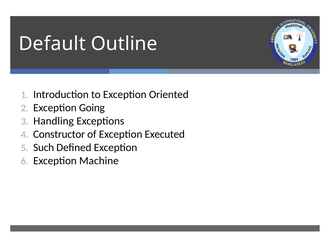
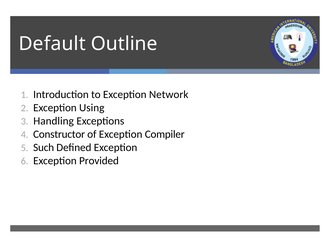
Oriented: Oriented -> Network
Going: Going -> Using
Executed: Executed -> Compiler
Machine: Machine -> Provided
